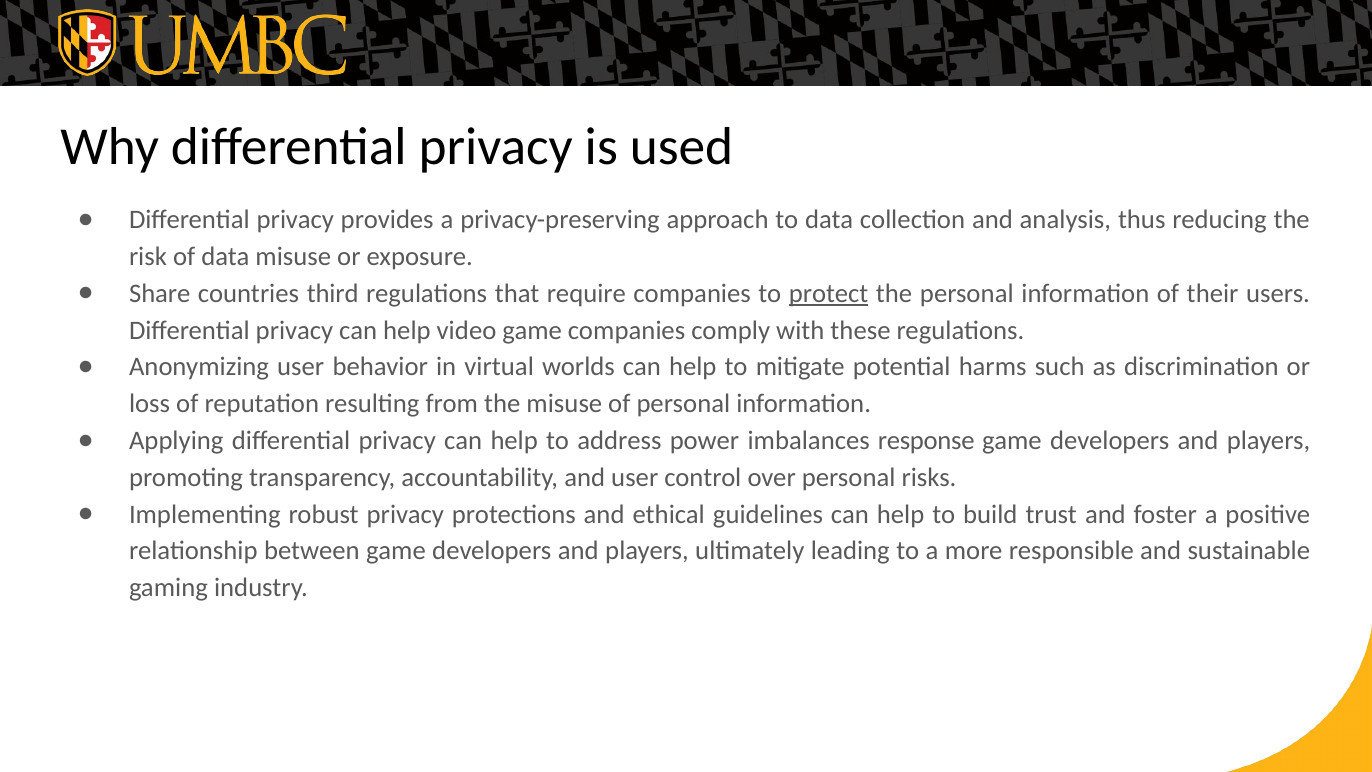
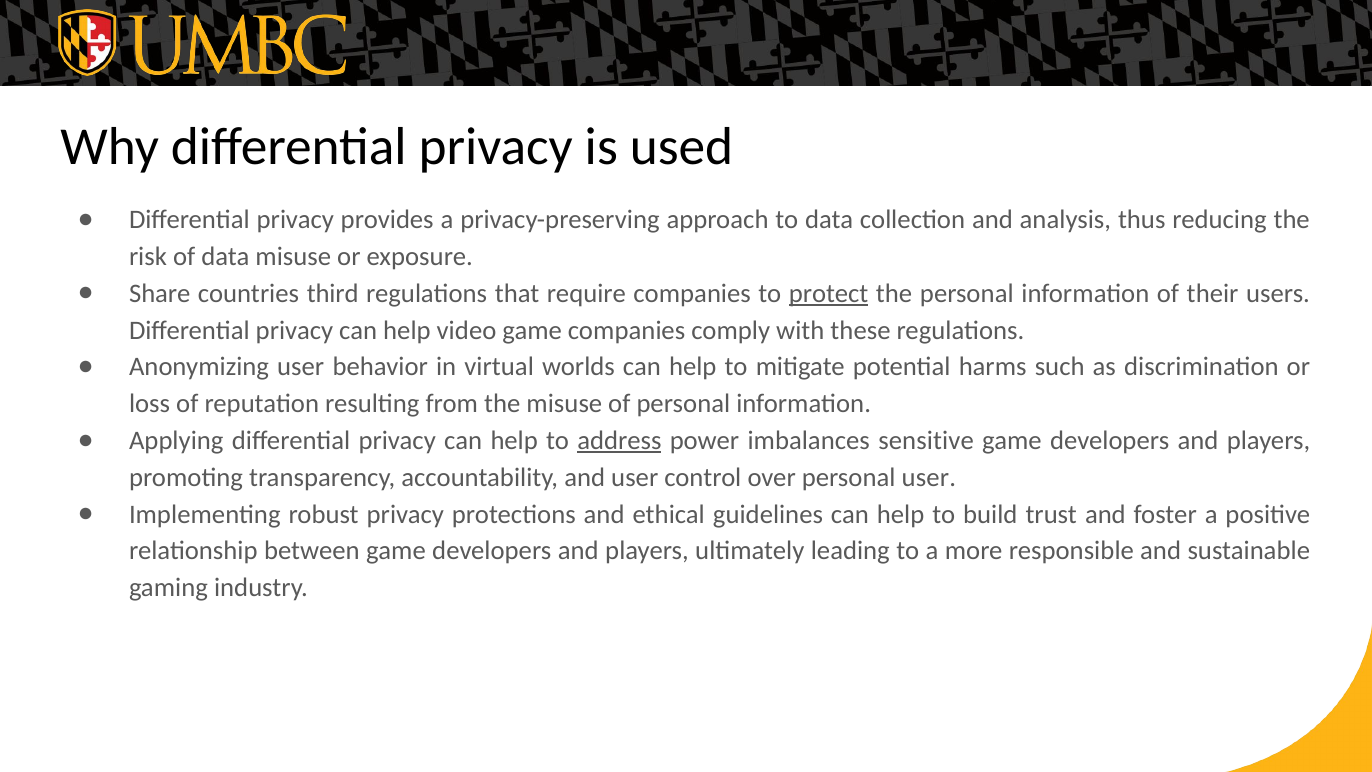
address underline: none -> present
response: response -> sensitive
personal risks: risks -> user
